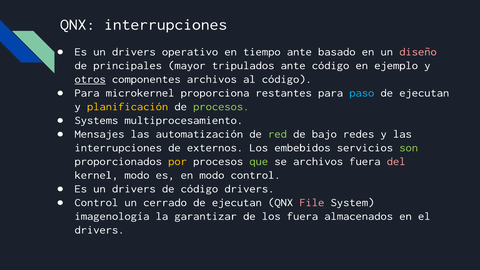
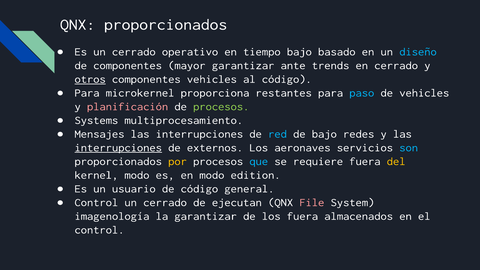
QNX interrupciones: interrupciones -> proporcionados
drivers at (134, 52): drivers -> cerrado
tiempo ante: ante -> bajo
diseño colour: pink -> light blue
de principales: principales -> componentes
mayor tripulados: tripulados -> garantizar
ante código: código -> trends
en ejemplo: ejemplo -> cerrado
componentes archivos: archivos -> vehicles
ejecutan at (424, 93): ejecutan -> vehicles
planificación colour: yellow -> pink
automatización at (199, 134): automatización -> interrupciones
red colour: light green -> light blue
interrupciones at (118, 148) underline: none -> present
embebidos: embebidos -> aeronaves
son colour: light green -> light blue
que colour: light green -> light blue
se archivos: archivos -> requiere
del colour: pink -> yellow
modo control: control -> edition
drivers at (134, 189): drivers -> usuario
código drivers: drivers -> general
drivers at (99, 230): drivers -> control
